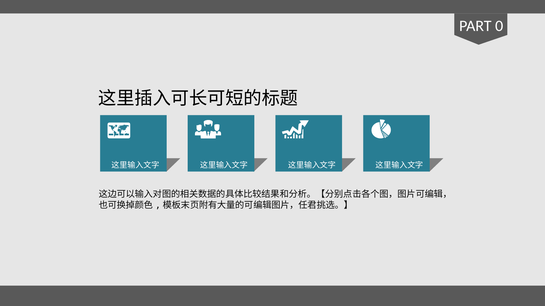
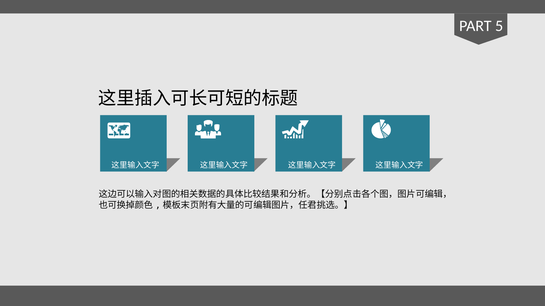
0: 0 -> 5
